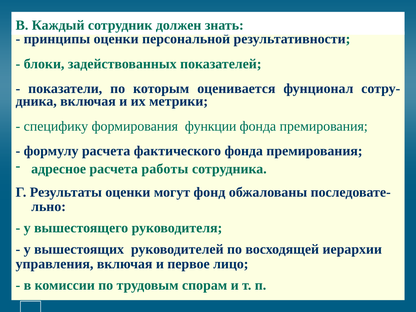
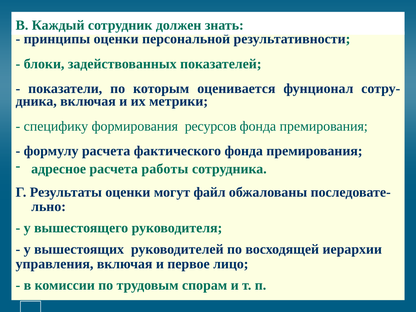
функции: функции -> ресурсов
фонд: фонд -> файл
